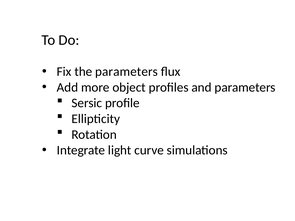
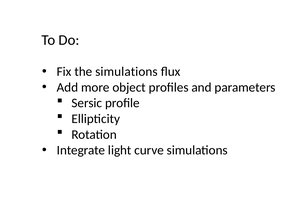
the parameters: parameters -> simulations
